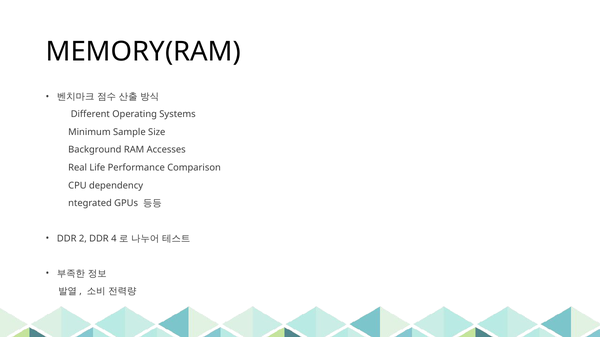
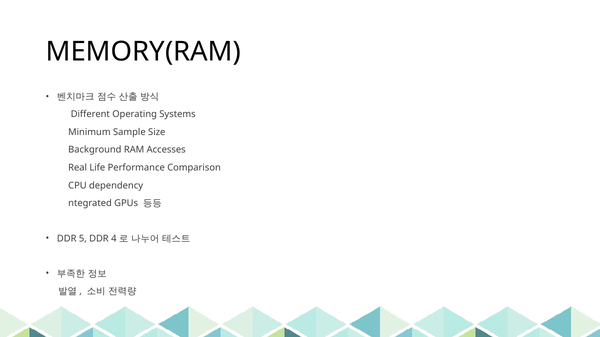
2: 2 -> 5
